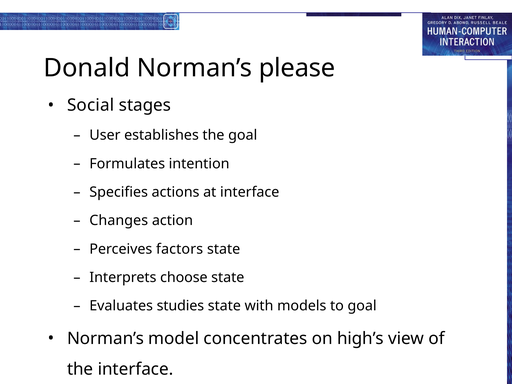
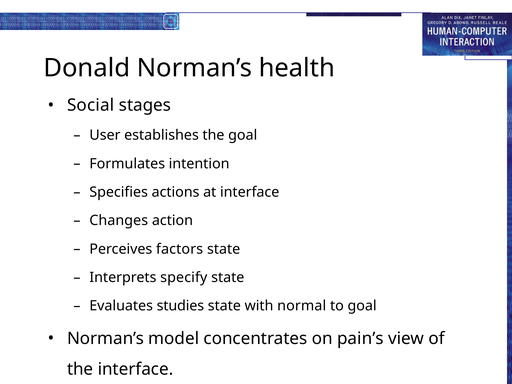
please: please -> health
choose: choose -> specify
models: models -> normal
high’s: high’s -> pain’s
